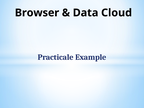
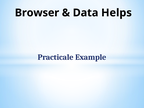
Cloud: Cloud -> Helps
